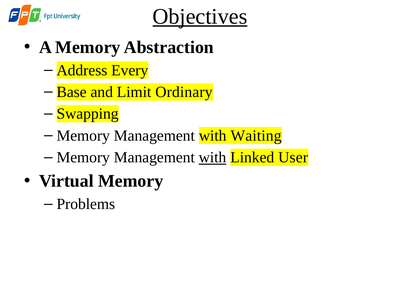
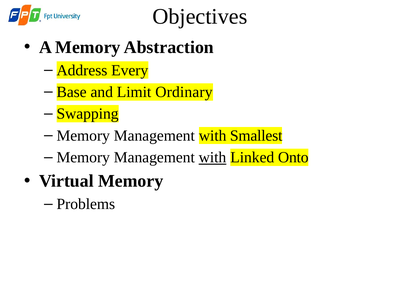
Objectives underline: present -> none
Waiting: Waiting -> Smallest
User: User -> Onto
